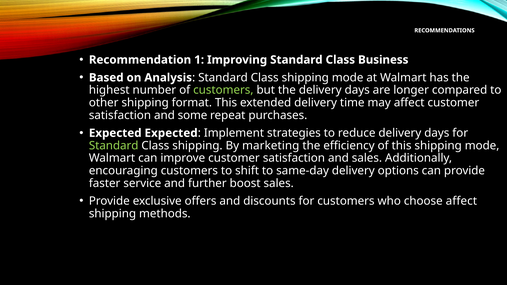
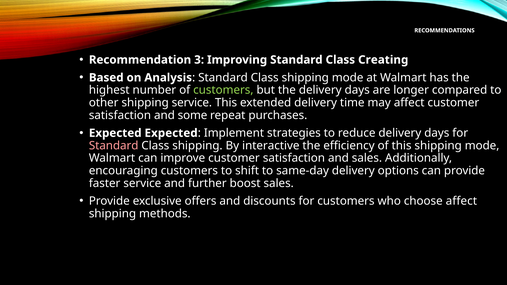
1: 1 -> 3
Business: Business -> Creating
shipping format: format -> service
Standard at (114, 146) colour: light green -> pink
marketing: marketing -> interactive
